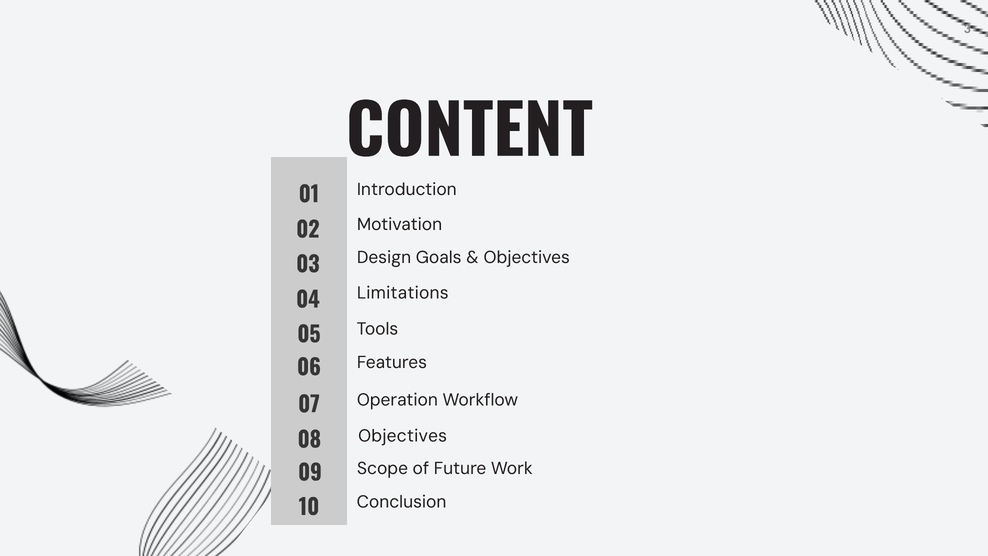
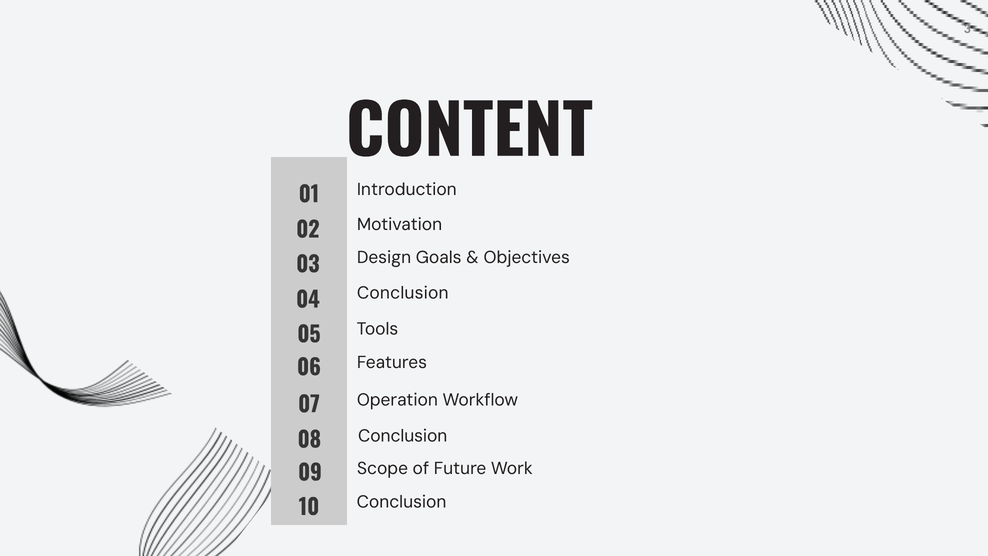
Limitations at (403, 293): Limitations -> Conclusion
08 Objectives: Objectives -> Conclusion
